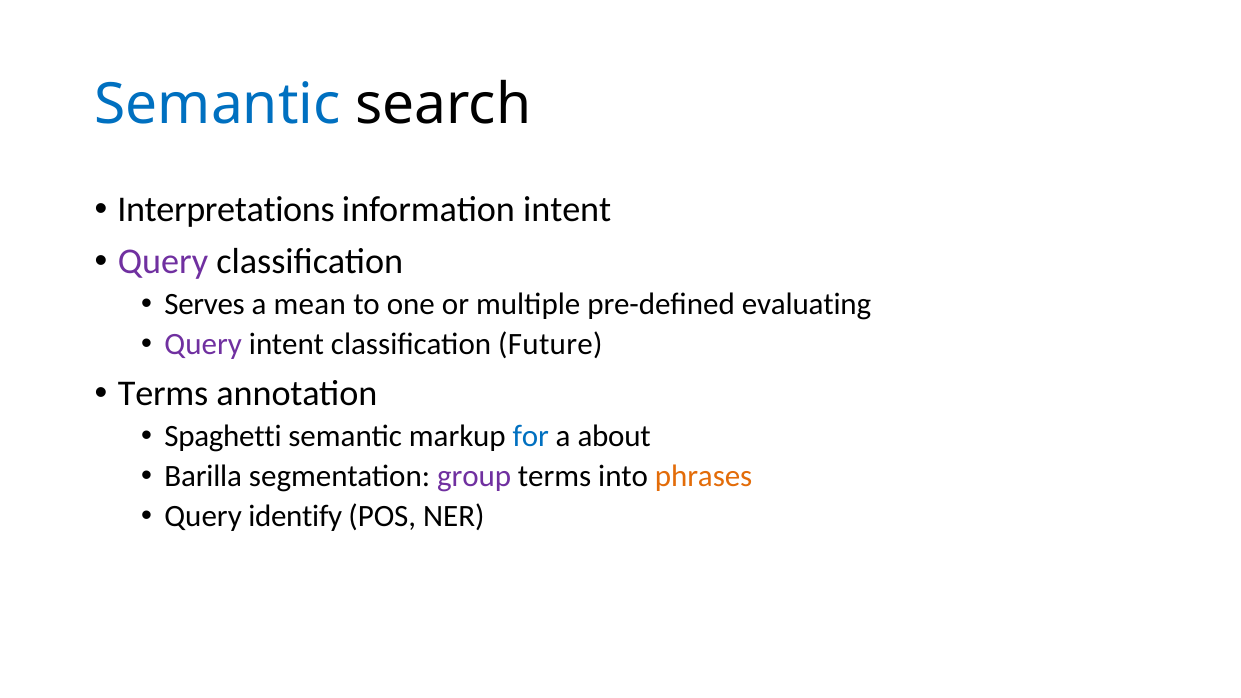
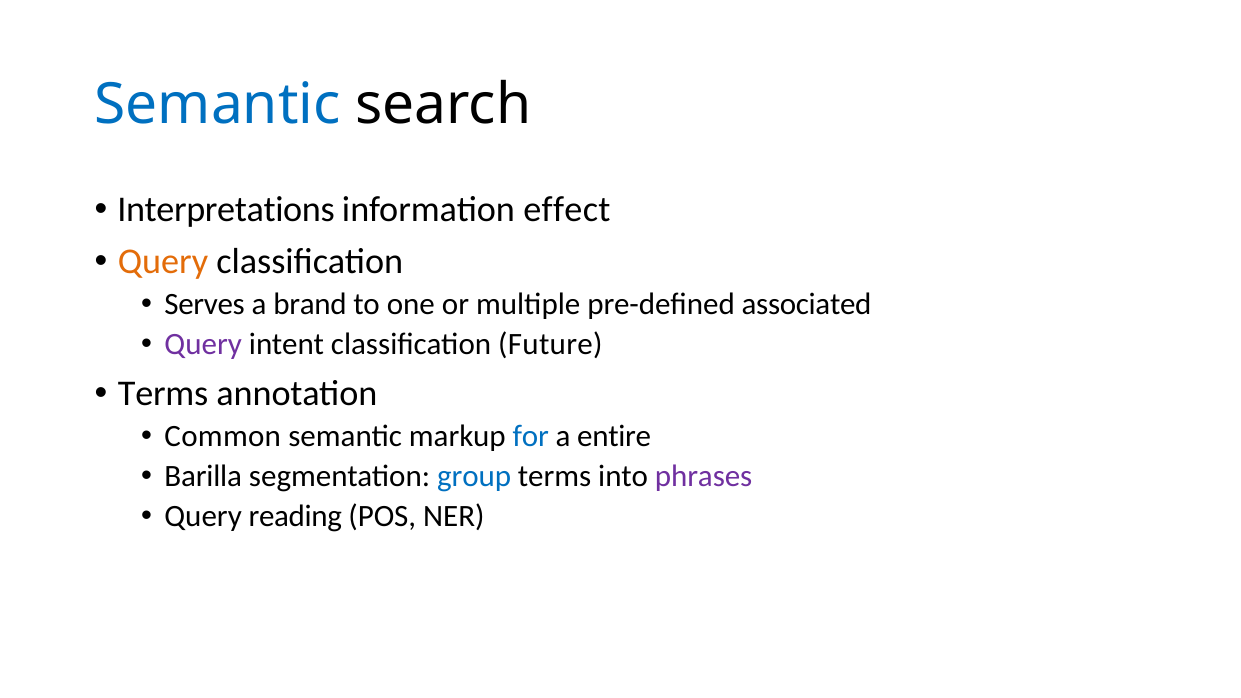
information intent: intent -> effect
Query at (163, 262) colour: purple -> orange
mean: mean -> brand
evaluating: evaluating -> associated
Spaghetti: Spaghetti -> Common
about: about -> entire
group colour: purple -> blue
phrases colour: orange -> purple
identify: identify -> reading
